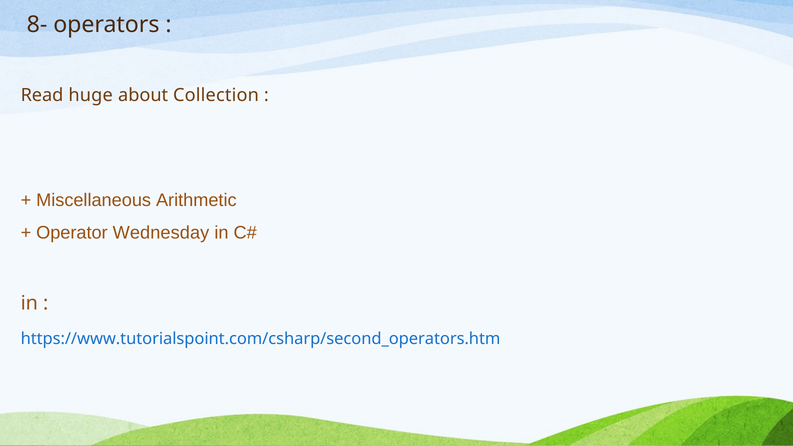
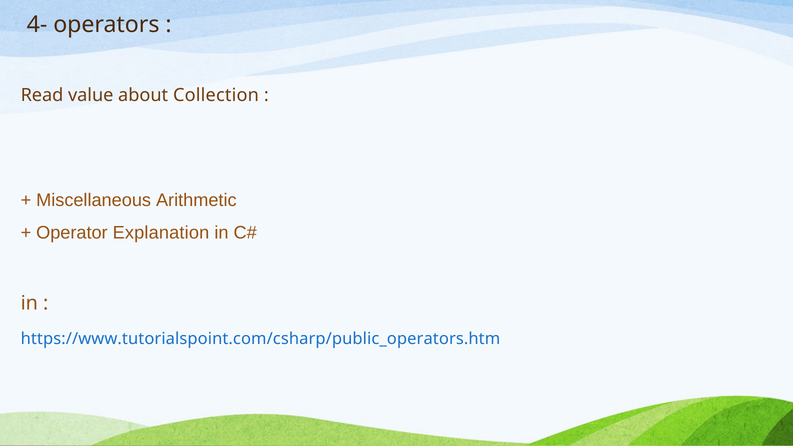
8-: 8- -> 4-
huge: huge -> value
Wednesday: Wednesday -> Explanation
https://www.tutorialspoint.com/csharp/second_operators.htm: https://www.tutorialspoint.com/csharp/second_operators.htm -> https://www.tutorialspoint.com/csharp/public_operators.htm
